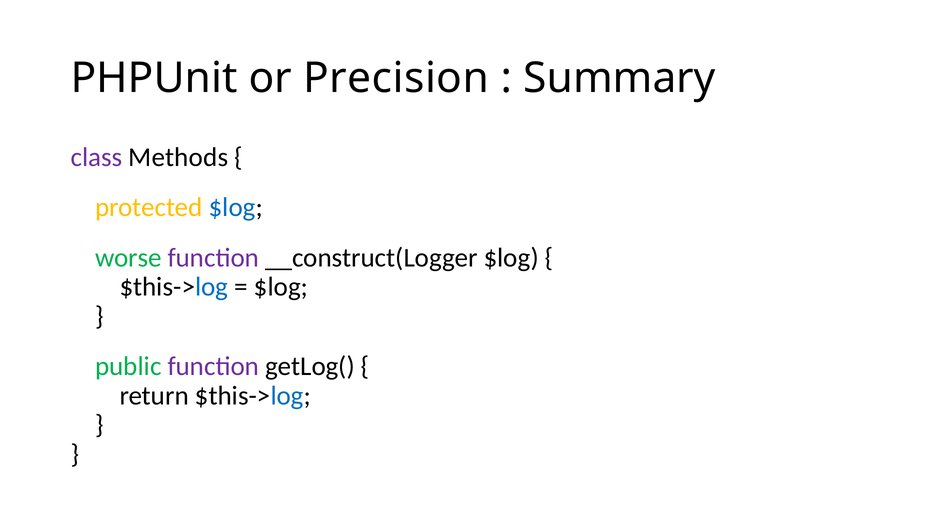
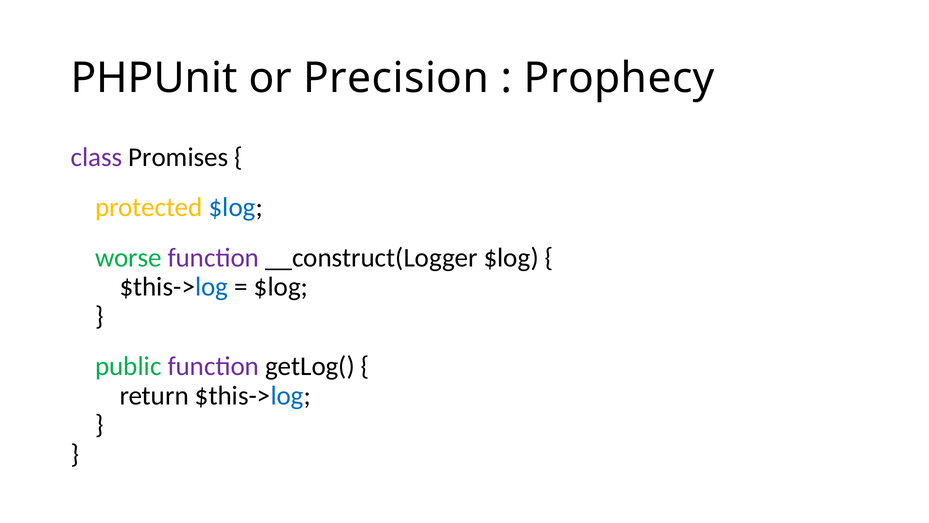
Summary: Summary -> Prophecy
Methods: Methods -> Promises
